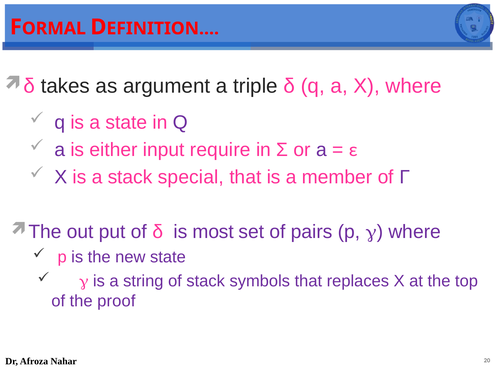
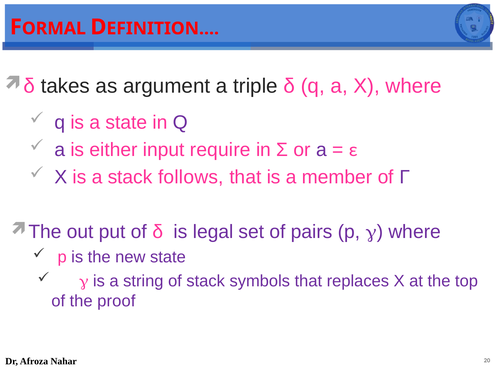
special: special -> follows
most: most -> legal
